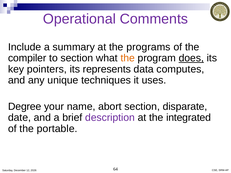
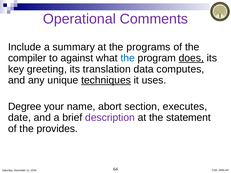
to section: section -> against
the at (128, 58) colour: orange -> blue
pointers: pointers -> greeting
represents: represents -> translation
techniques underline: none -> present
disparate: disparate -> executes
integrated: integrated -> statement
portable: portable -> provides
